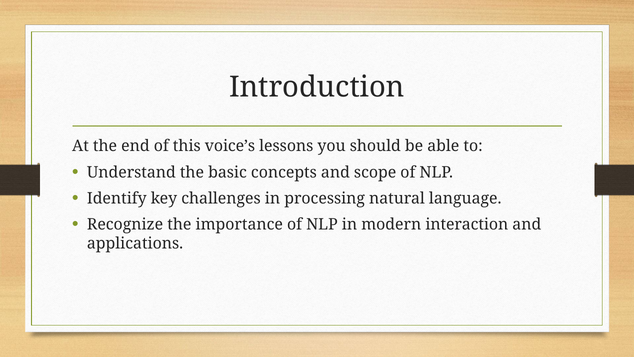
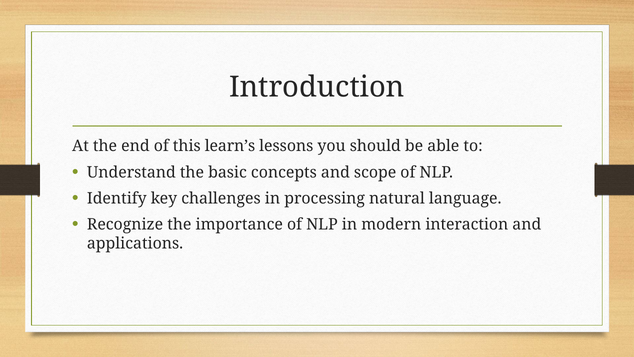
voice’s: voice’s -> learn’s
